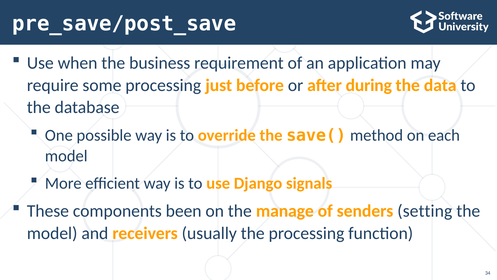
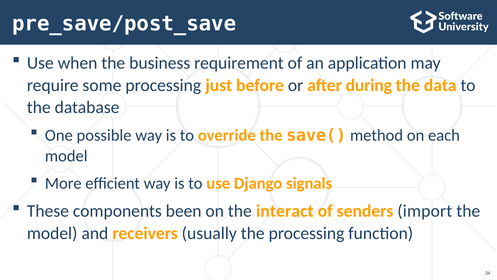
manage: manage -> interact
setting: setting -> import
